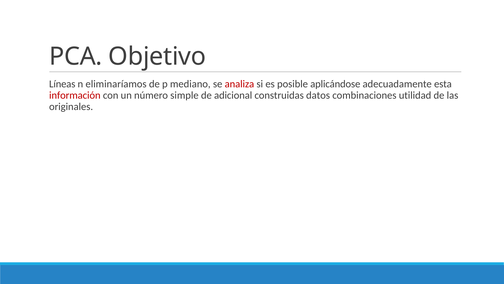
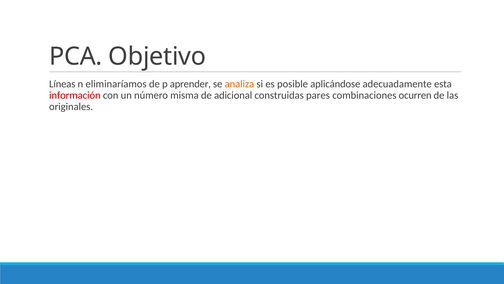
mediano: mediano -> aprender
analiza colour: red -> orange
simple: simple -> misma
datos: datos -> pares
utilidad: utilidad -> ocurren
